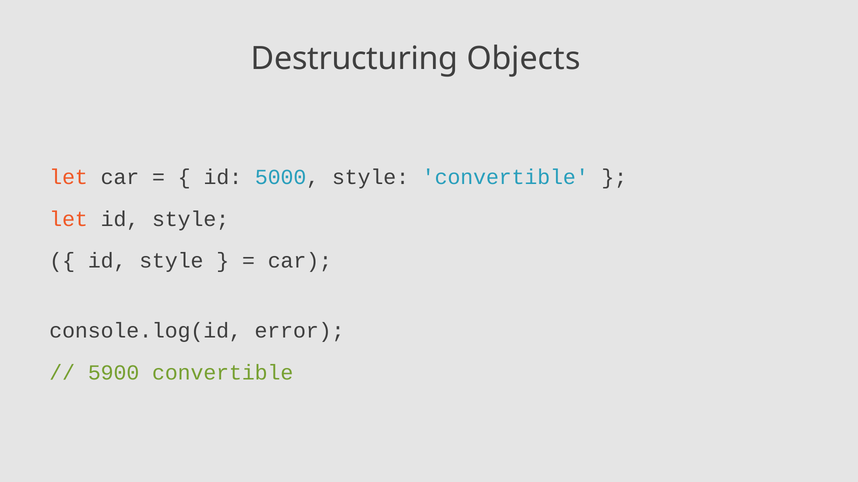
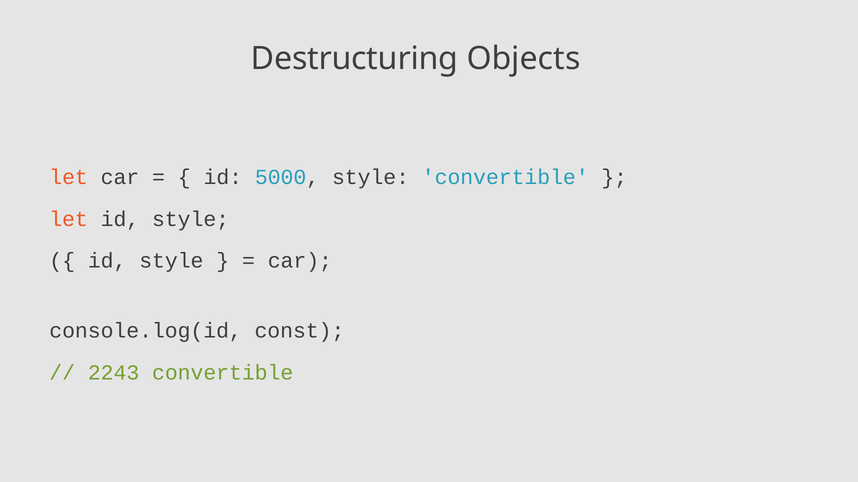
error: error -> const
5900: 5900 -> 2243
